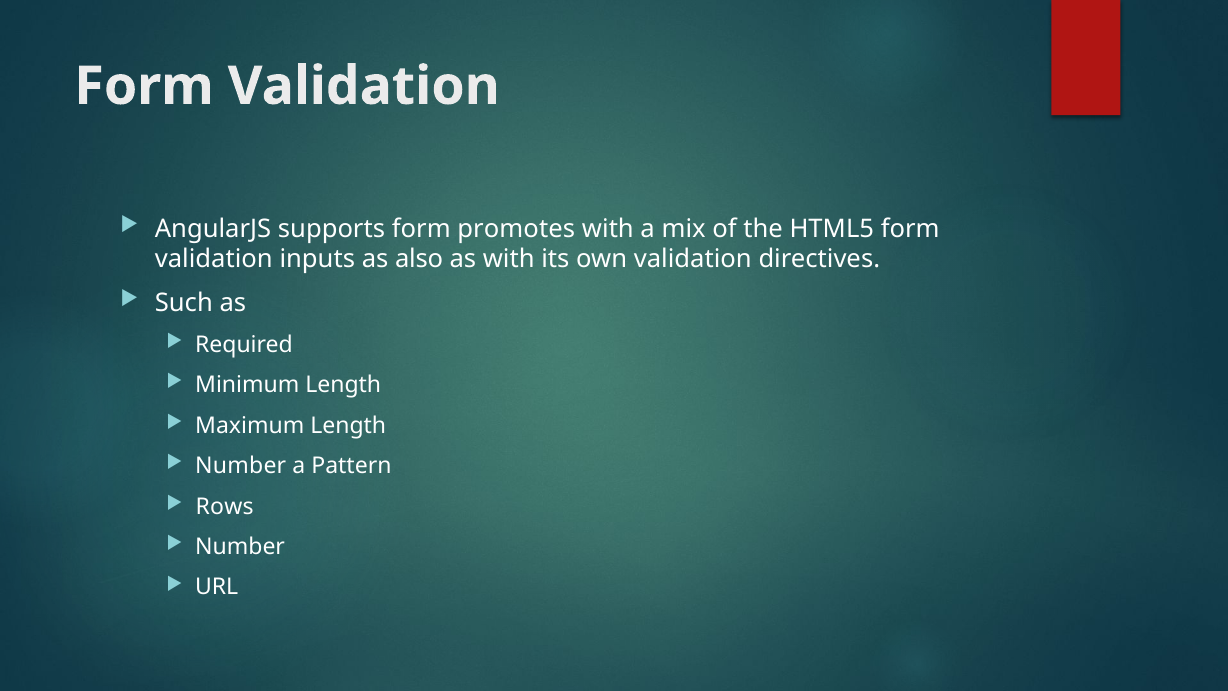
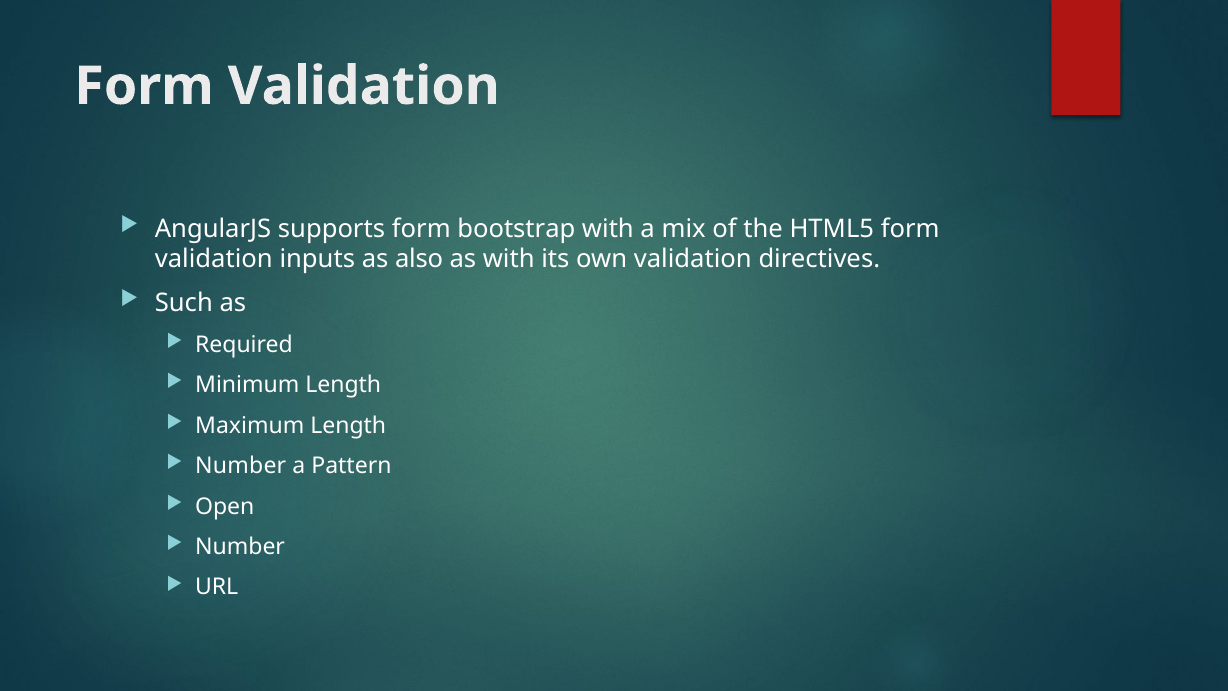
promotes: promotes -> bootstrap
Rows: Rows -> Open
